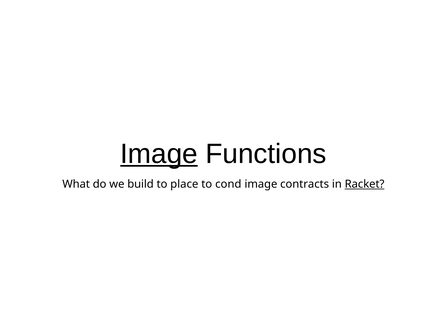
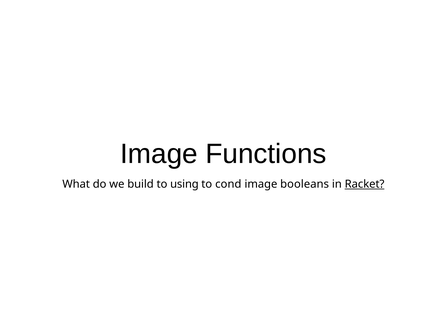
Image at (159, 154) underline: present -> none
place: place -> using
contracts: contracts -> booleans
